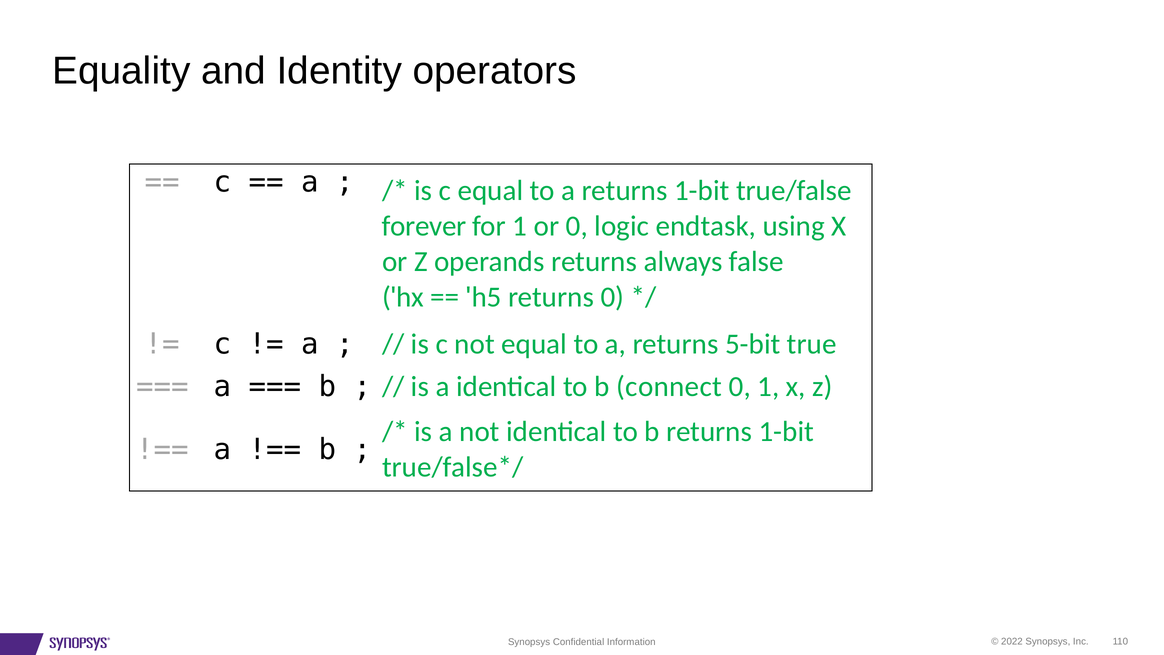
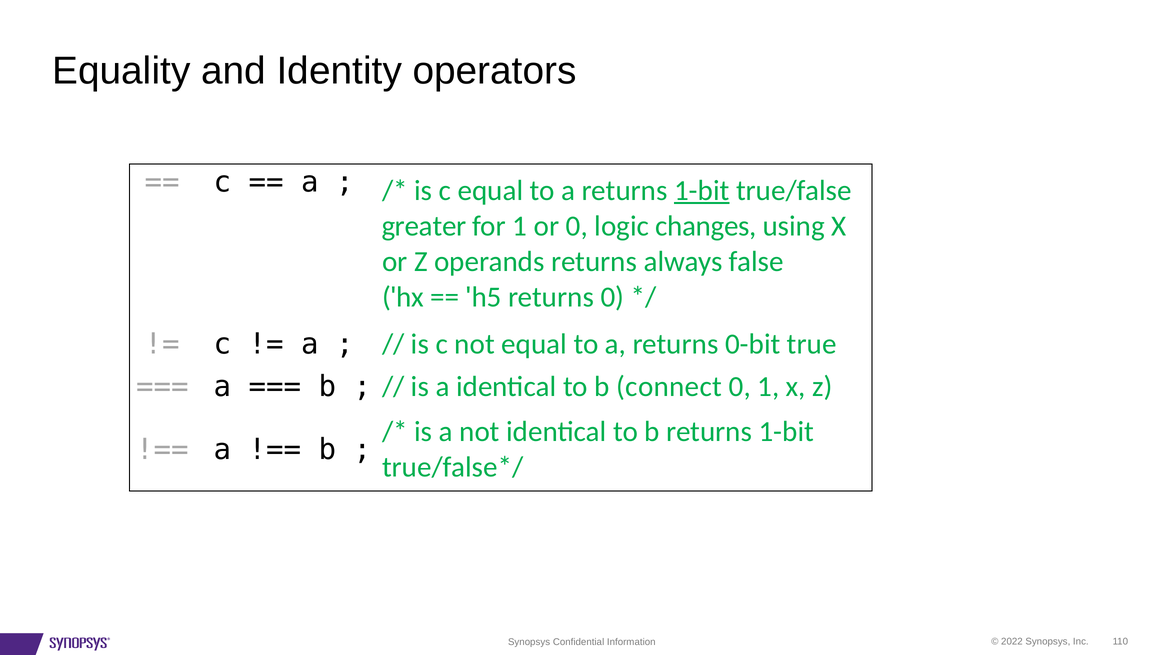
1-bit at (702, 190) underline: none -> present
forever: forever -> greater
endtask: endtask -> changes
5-bit: 5-bit -> 0-bit
